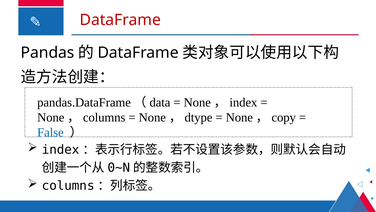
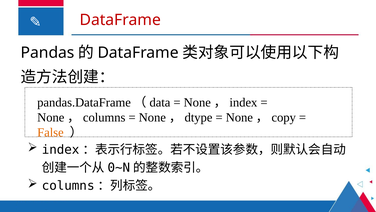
False colour: blue -> orange
